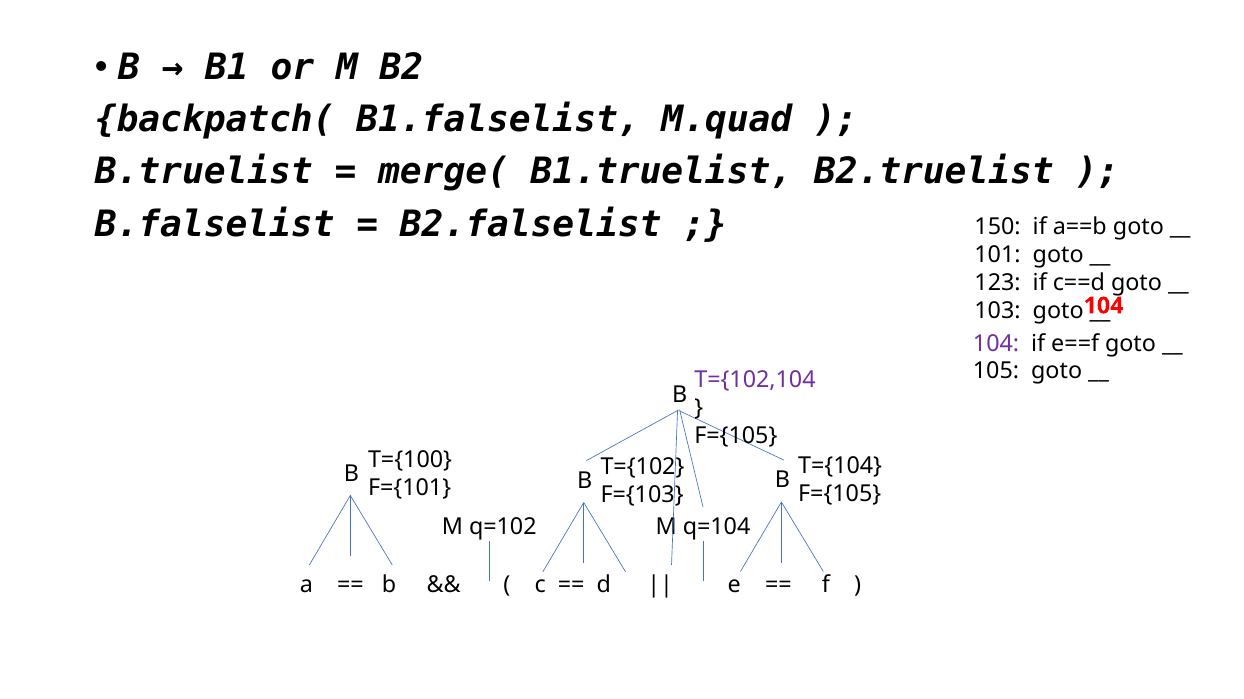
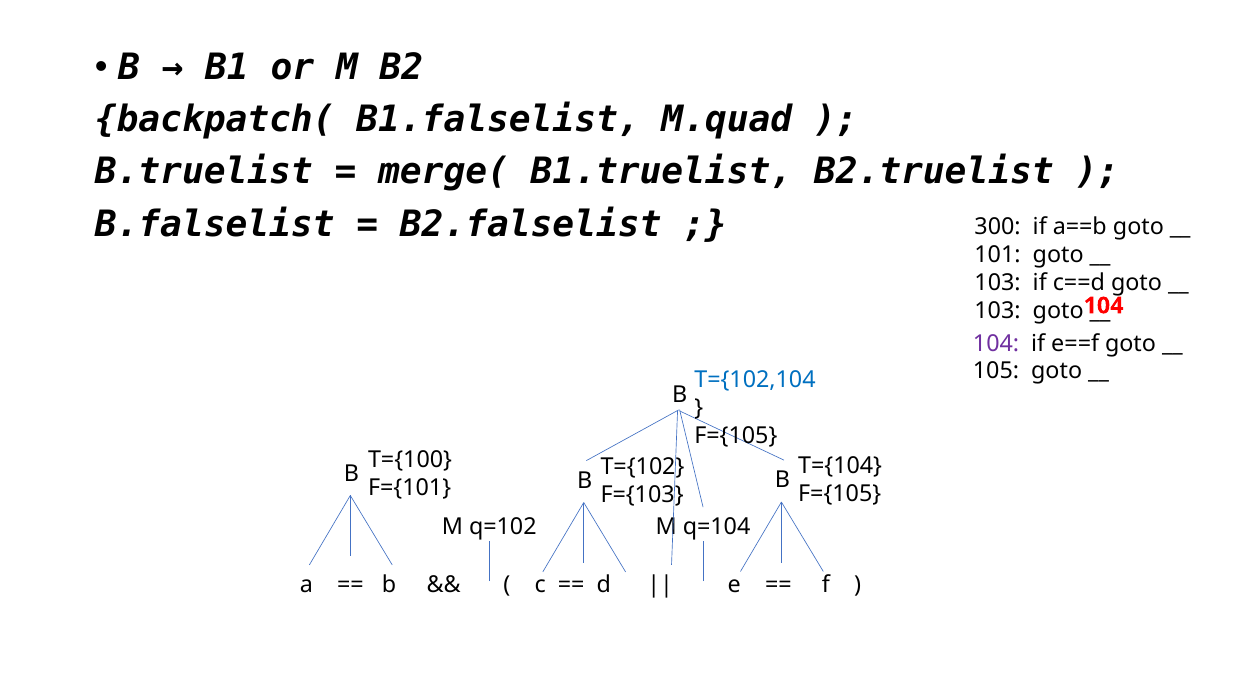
150: 150 -> 300
123 at (998, 283): 123 -> 103
T={102,104 colour: purple -> blue
